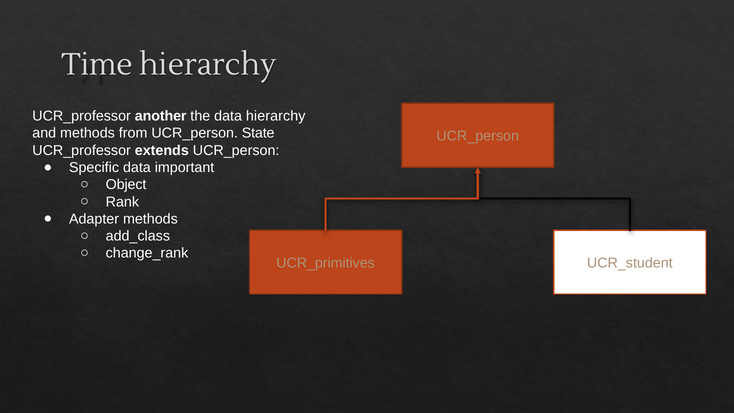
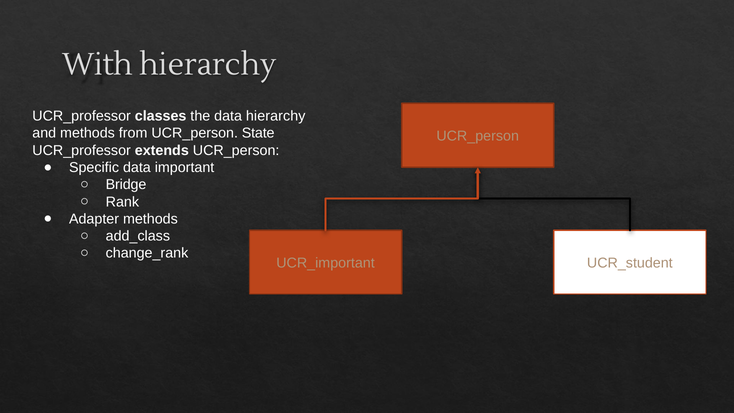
Time: Time -> With
another: another -> classes
Object: Object -> Bridge
UCR_primitives: UCR_primitives -> UCR_important
